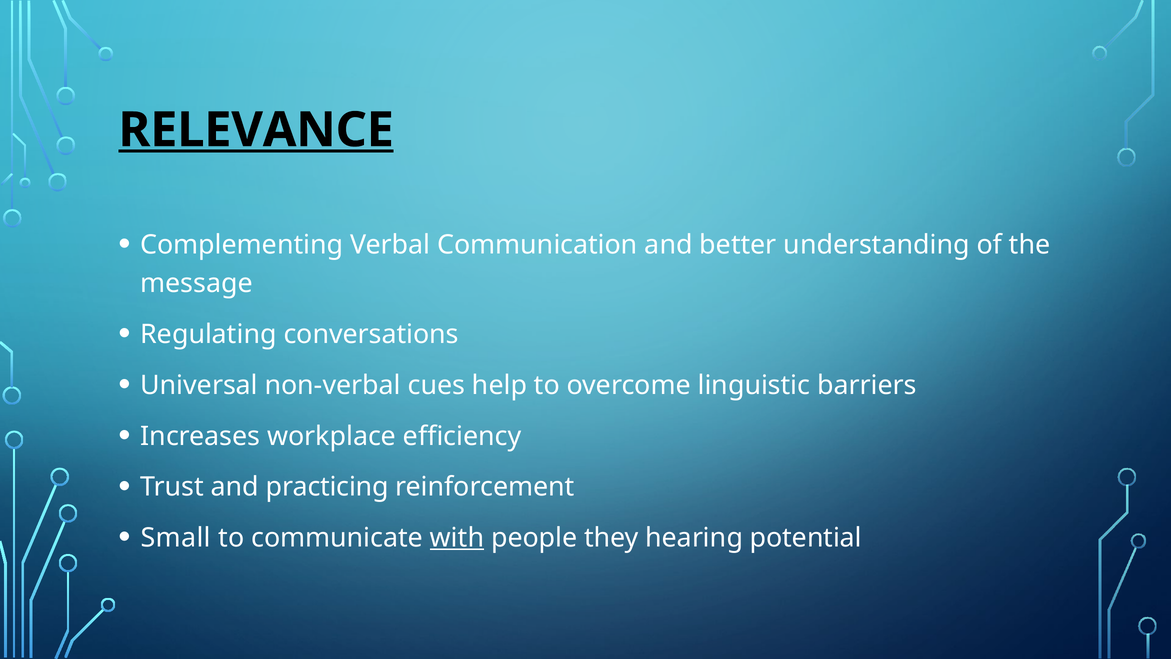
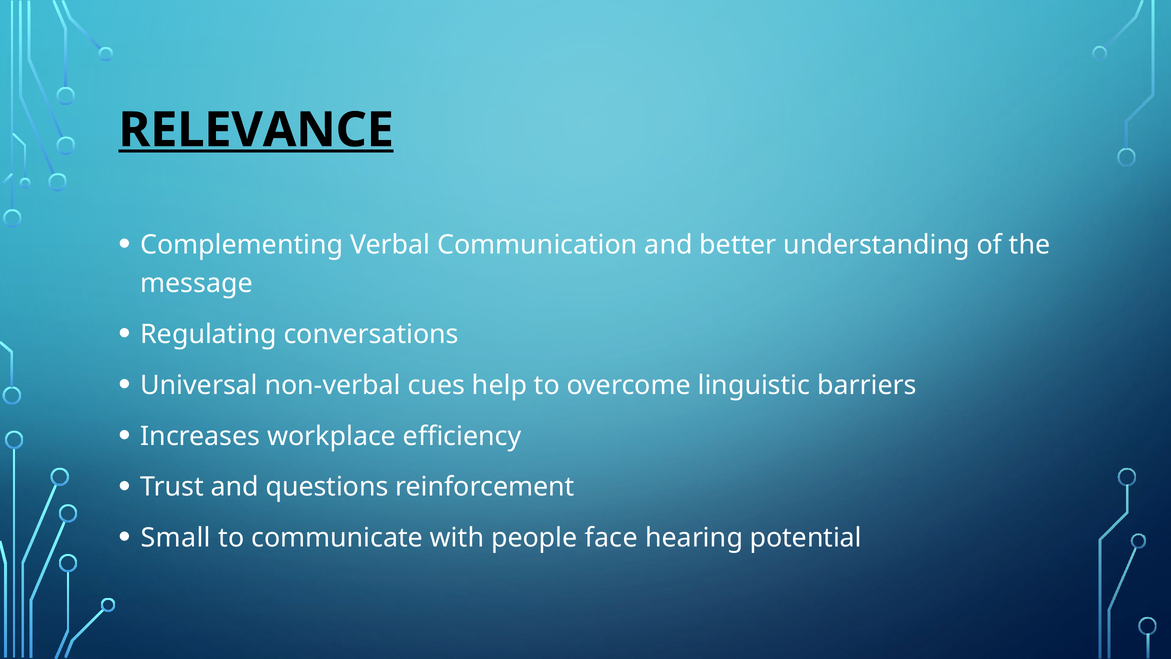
practicing: practicing -> questions
with underline: present -> none
they: they -> face
